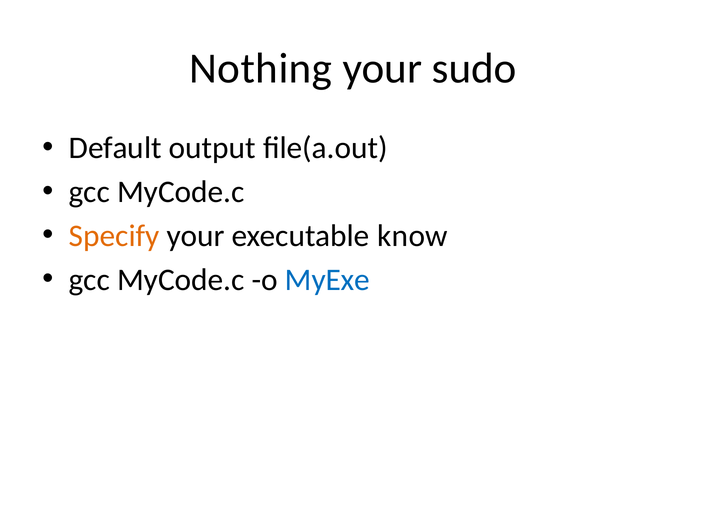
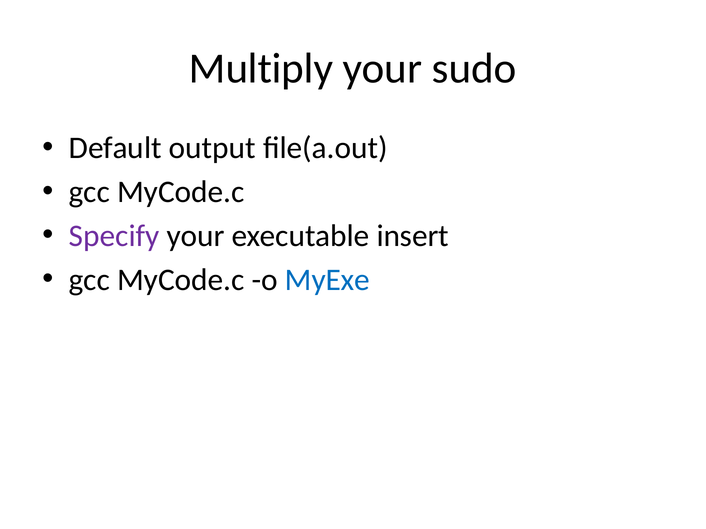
Nothing: Nothing -> Multiply
Specify colour: orange -> purple
know: know -> insert
